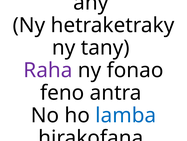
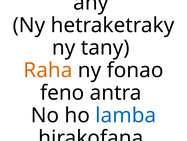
Raha colour: purple -> orange
